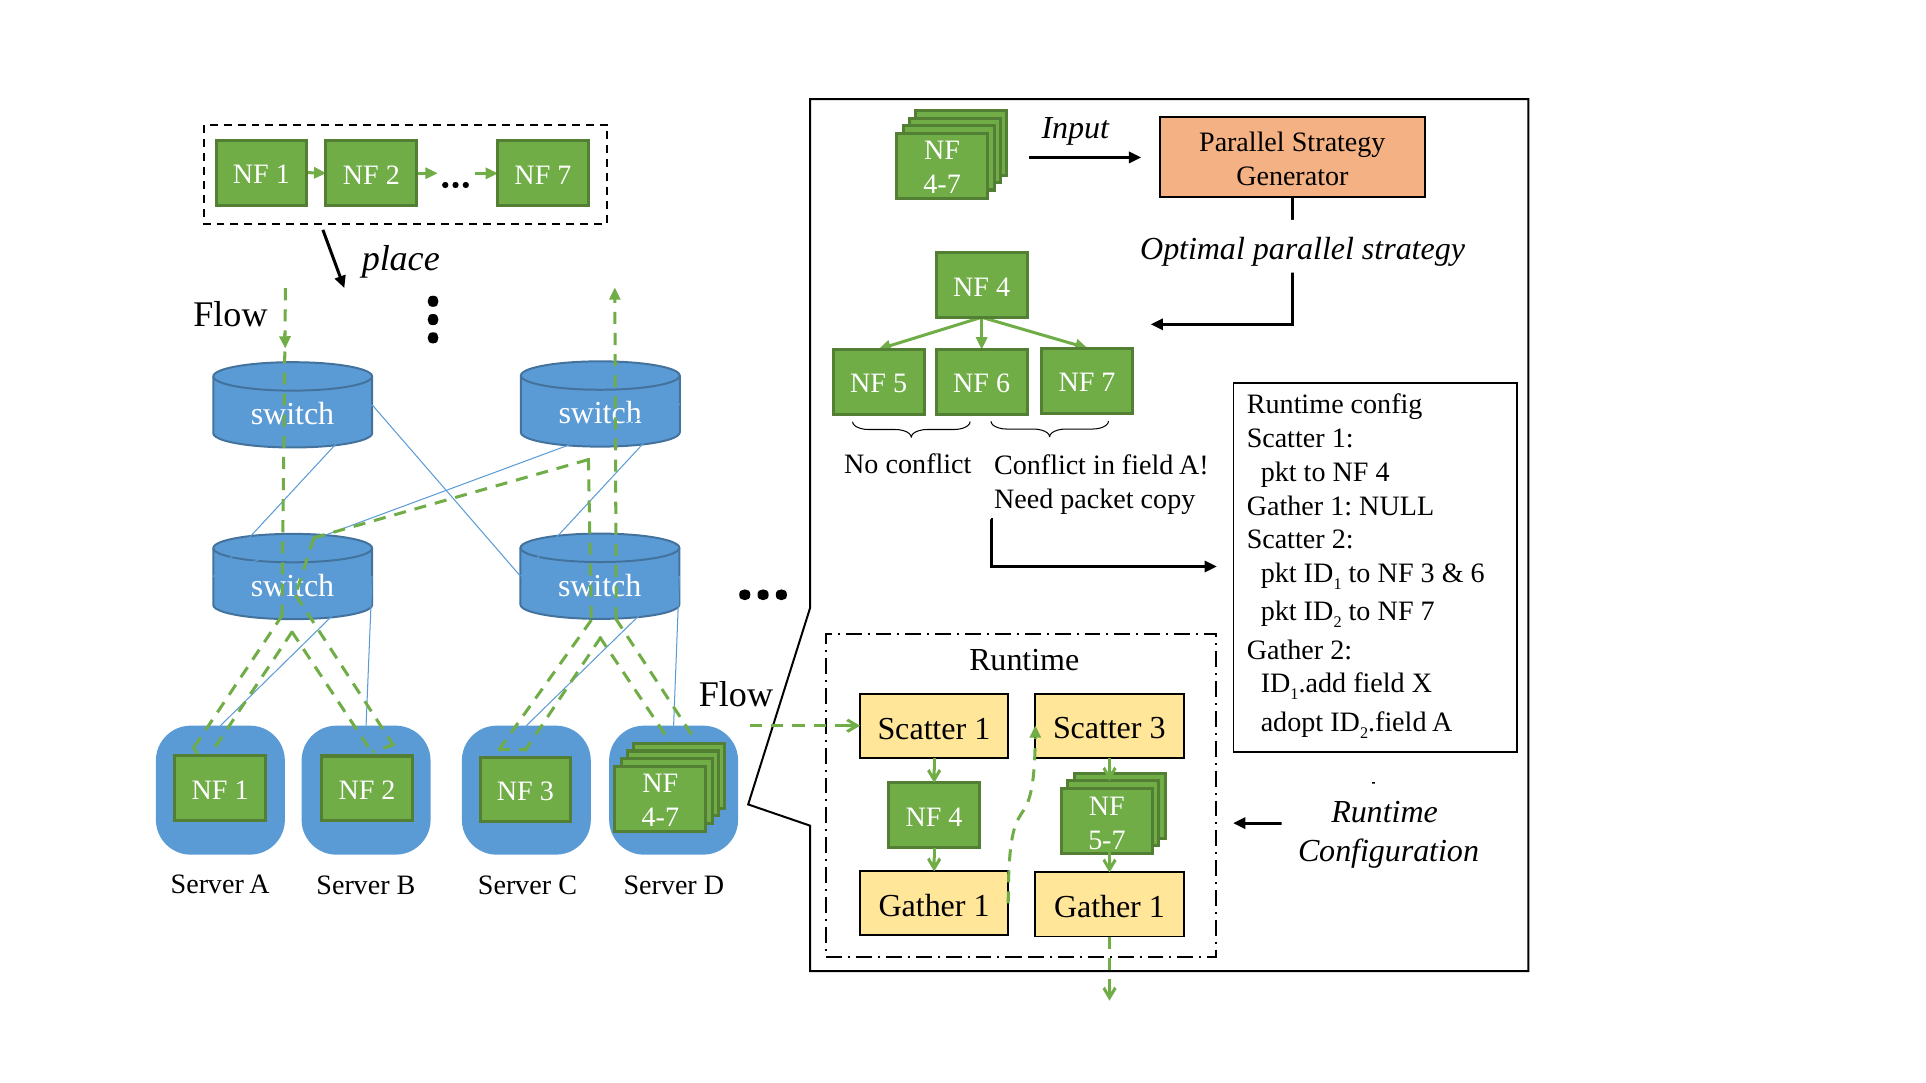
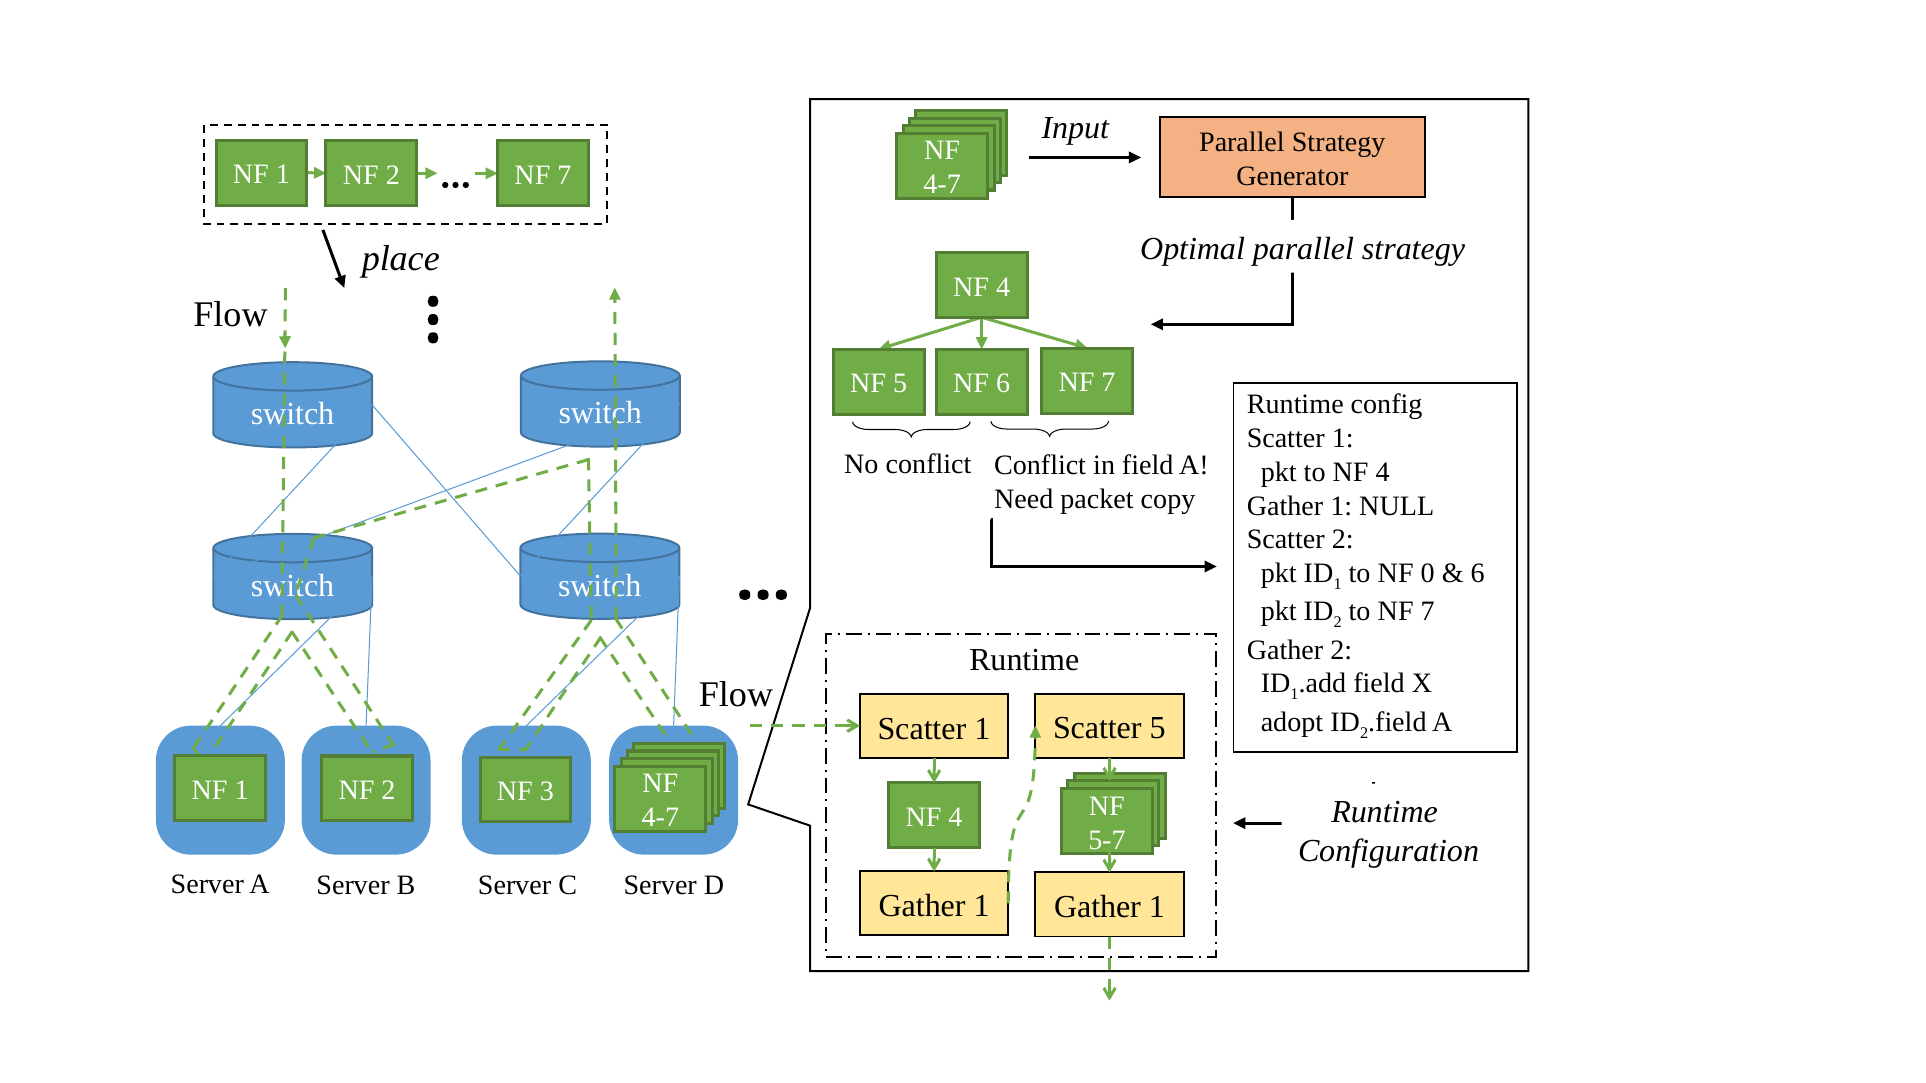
to NF 3: 3 -> 0
Scatter 3: 3 -> 5
